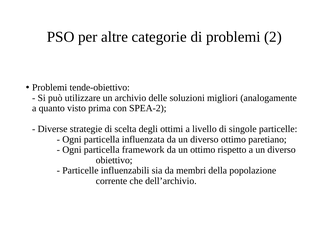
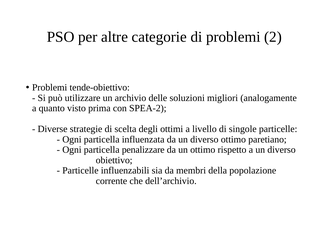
framework: framework -> penalizzare
